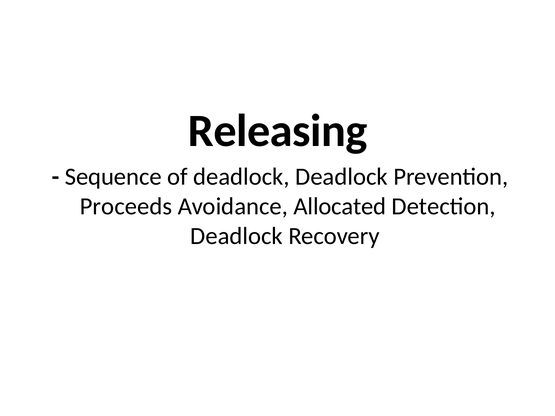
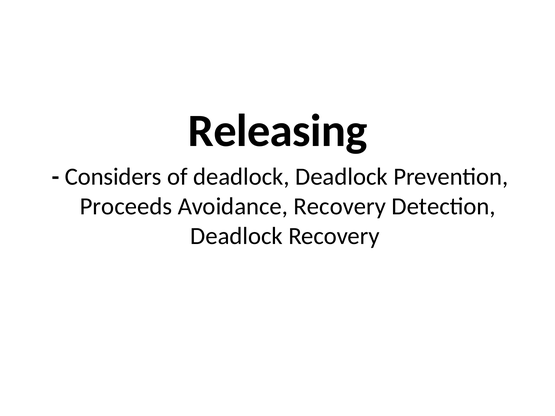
Sequence: Sequence -> Considers
Avoidance Allocated: Allocated -> Recovery
